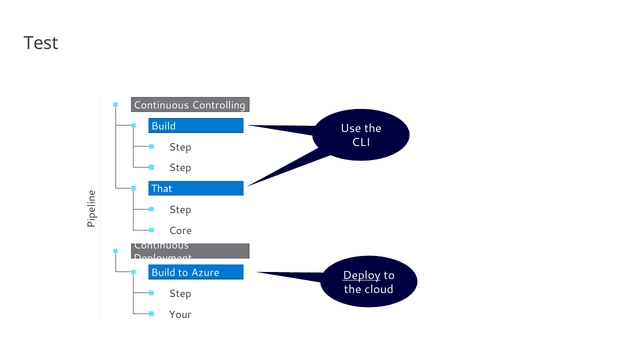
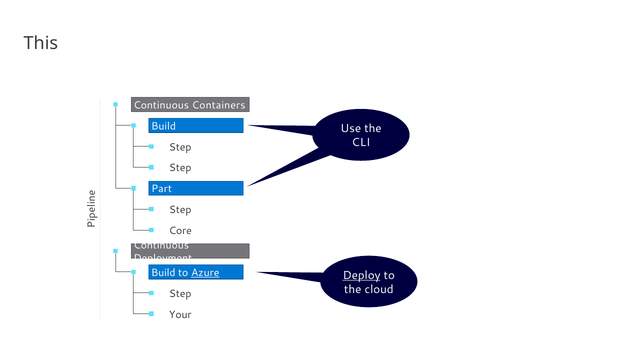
Test: Test -> This
Controlling: Controlling -> Containers
That: That -> Part
Azure underline: none -> present
